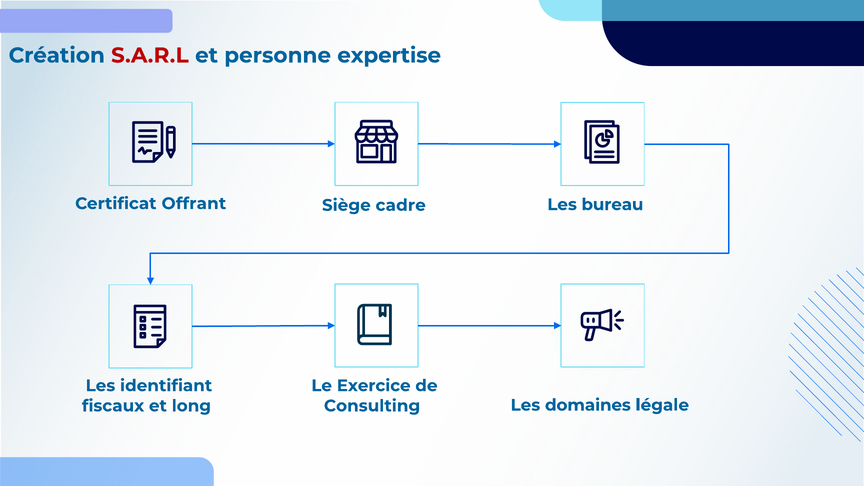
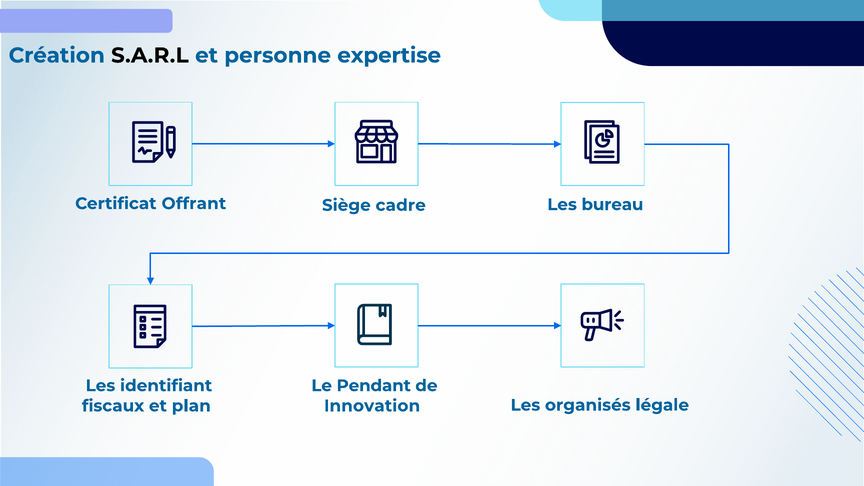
S.A.R.L colour: red -> black
Exercice: Exercice -> Pendant
long: long -> plan
Consulting: Consulting -> Innovation
domaines: domaines -> organisés
